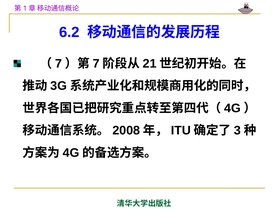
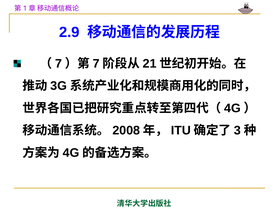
6.2: 6.2 -> 2.9
